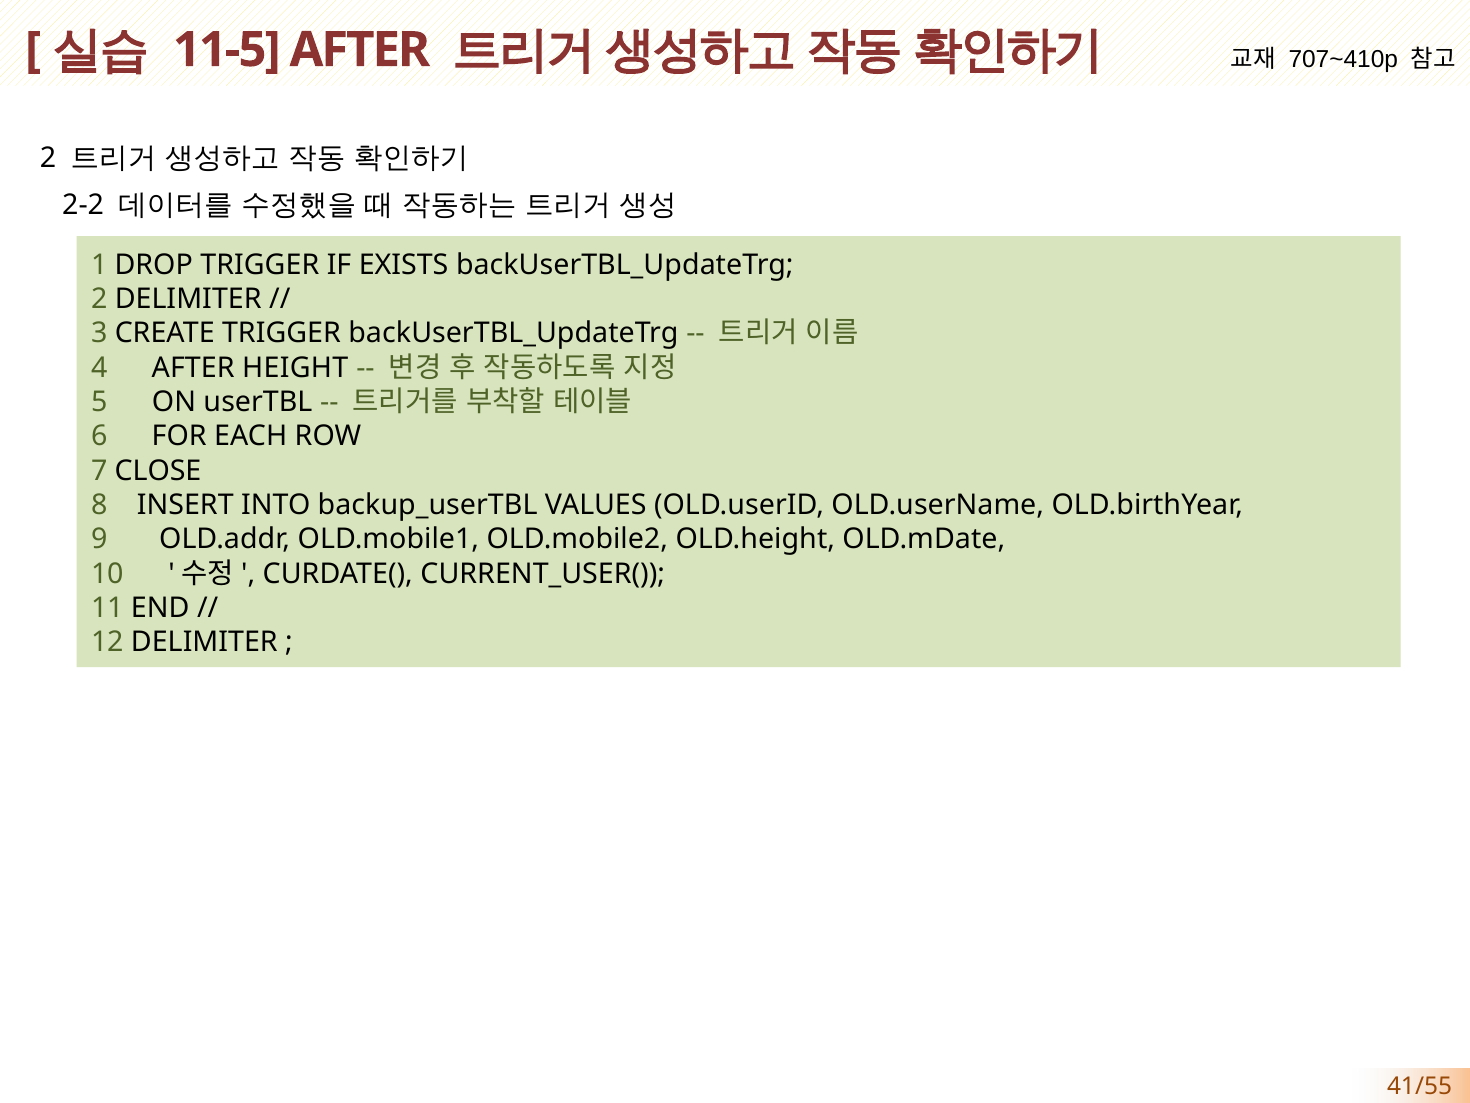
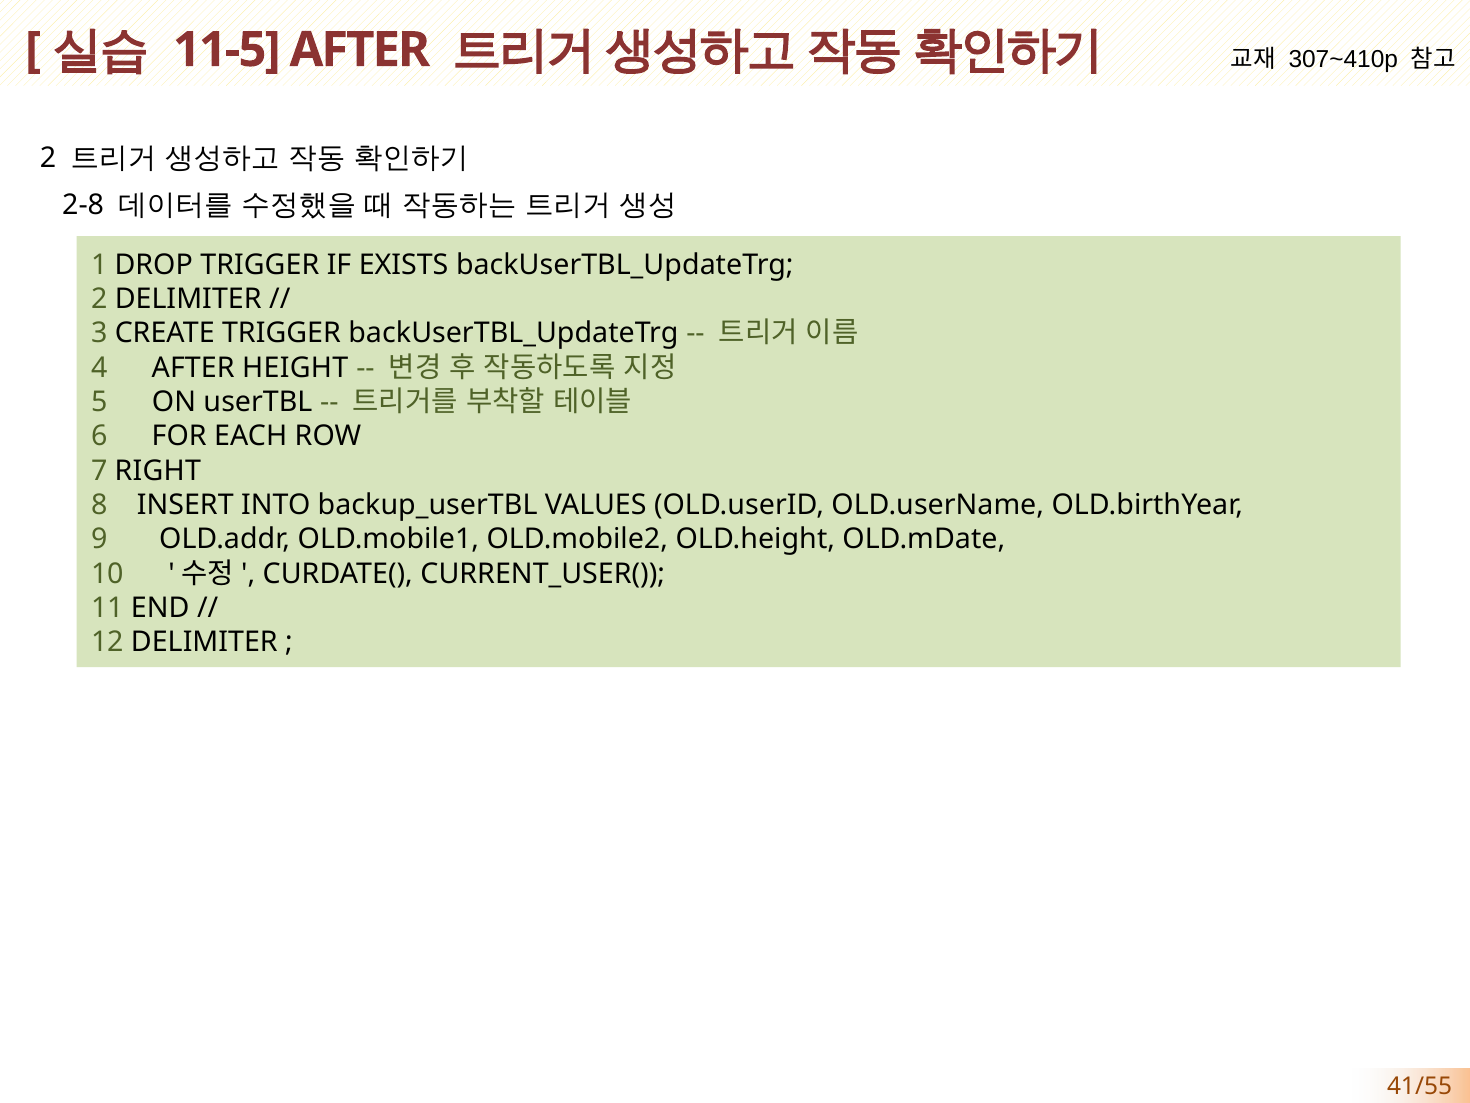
707~410p: 707~410p -> 307~410p
2-2: 2-2 -> 2-8
CLOSE: CLOSE -> RIGHT
